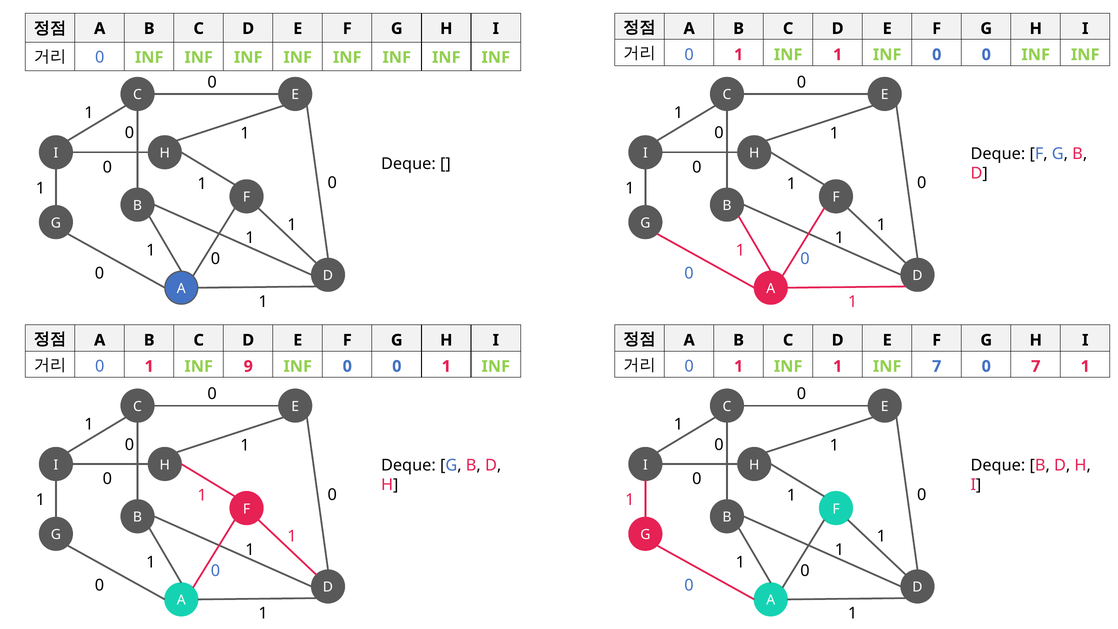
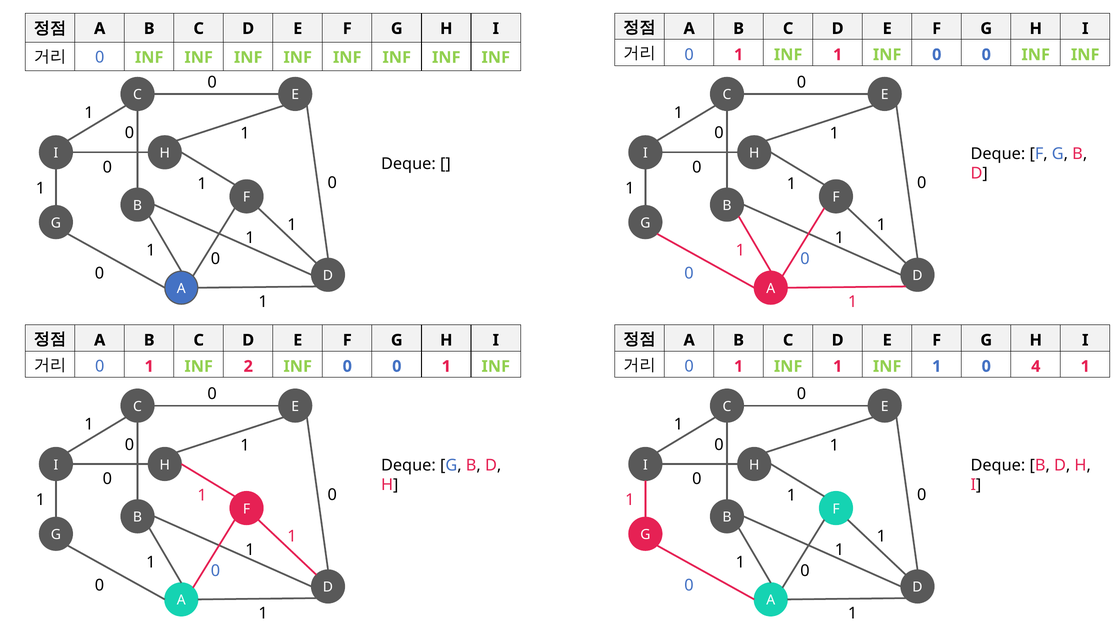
9: 9 -> 2
INF 1 INF 7: 7 -> 1
0 7: 7 -> 4
